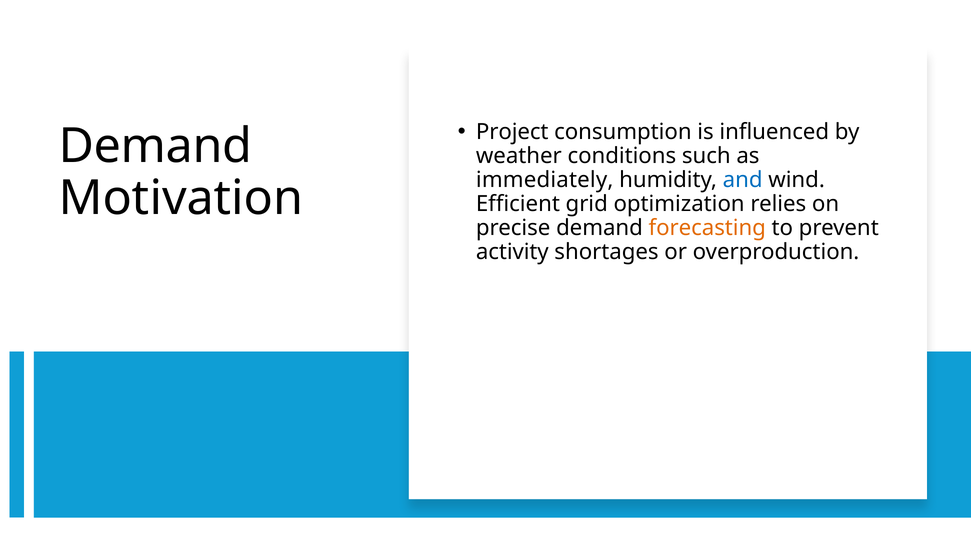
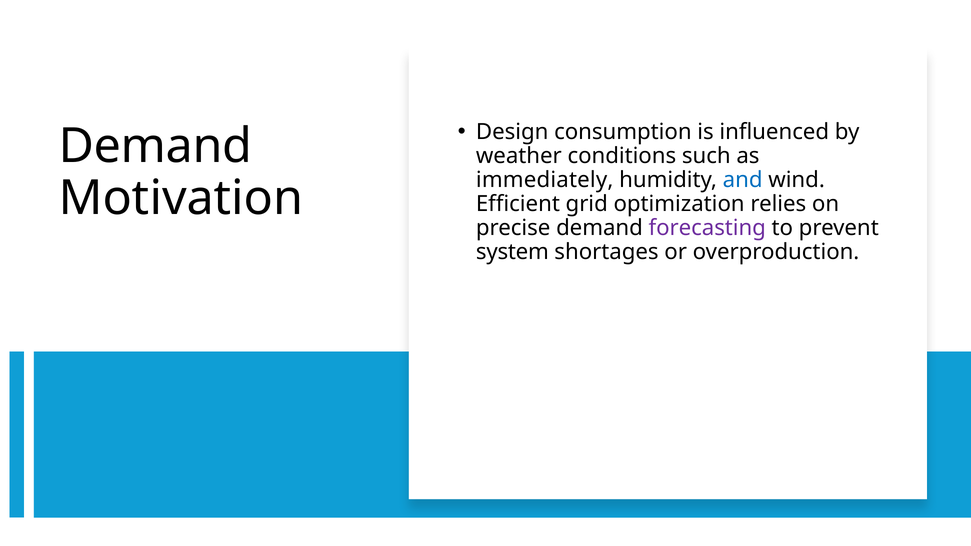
Project: Project -> Design
forecasting colour: orange -> purple
activity: activity -> system
